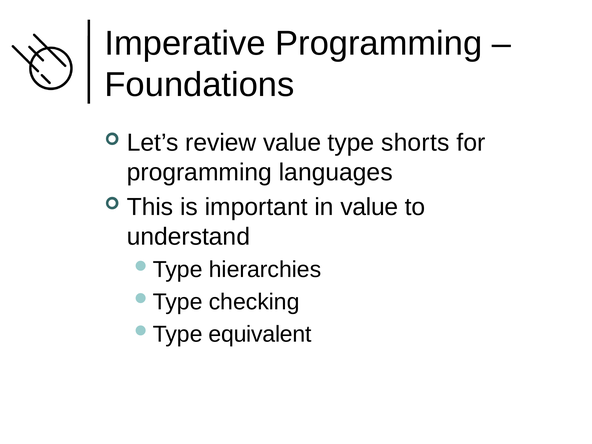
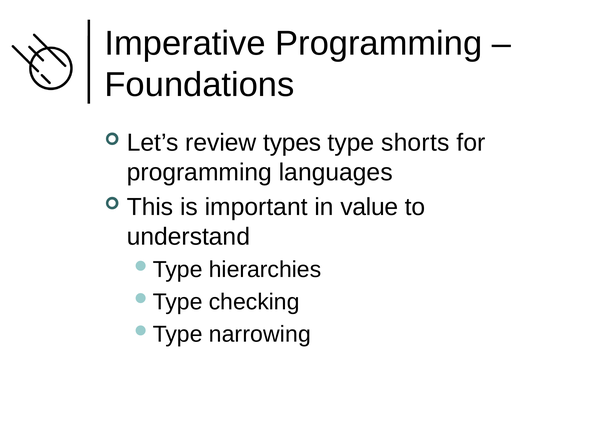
review value: value -> types
equivalent: equivalent -> narrowing
